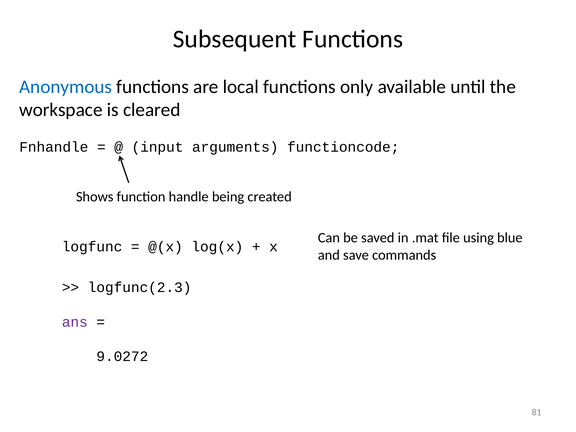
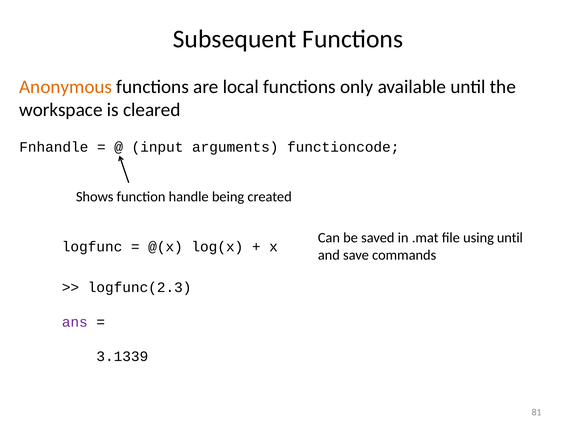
Anonymous colour: blue -> orange
using blue: blue -> until
9.0272: 9.0272 -> 3.1339
